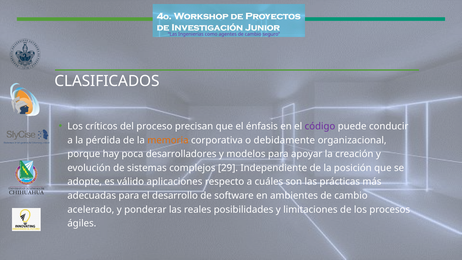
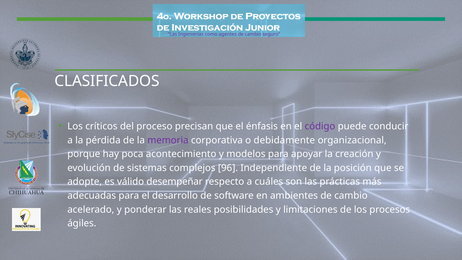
memoria colour: orange -> purple
desarrolladores: desarrolladores -> acontecimiento
29: 29 -> 96
aplicaciones: aplicaciones -> desempeñar
